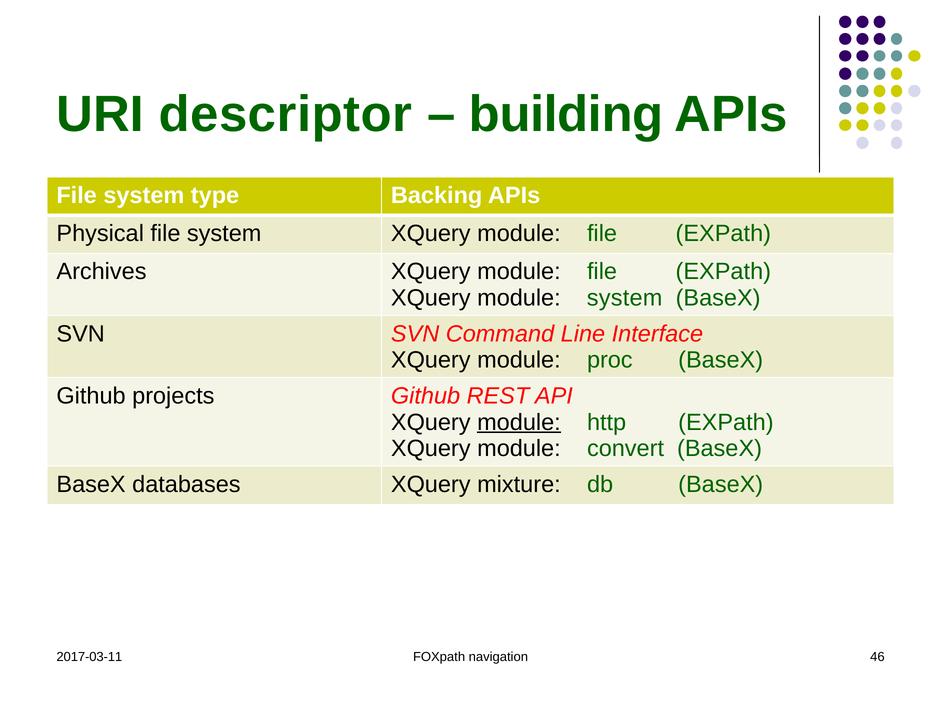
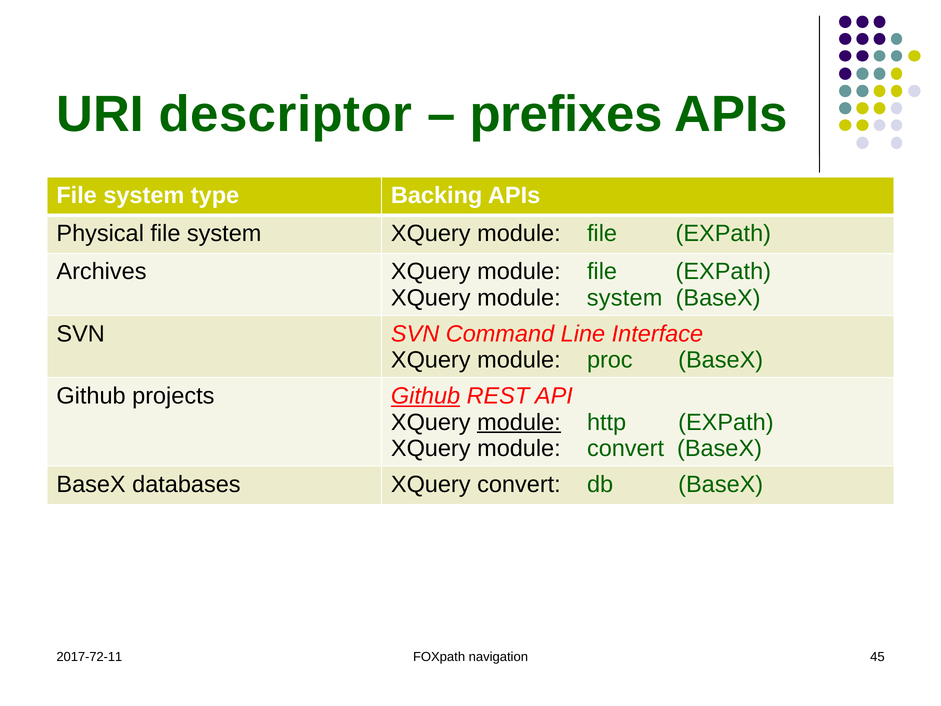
building: building -> prefixes
Github at (426, 396) underline: none -> present
XQuery mixture: mixture -> convert
2017-03-11: 2017-03-11 -> 2017-72-11
46: 46 -> 45
